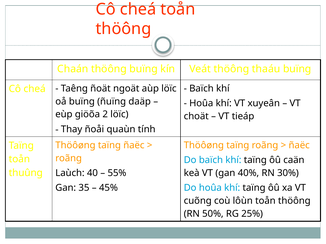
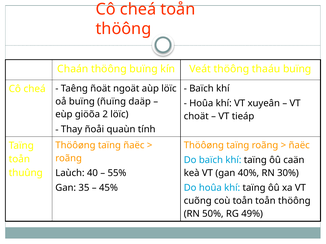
coù lôùn: lôùn -> toån
25%: 25% -> 49%
